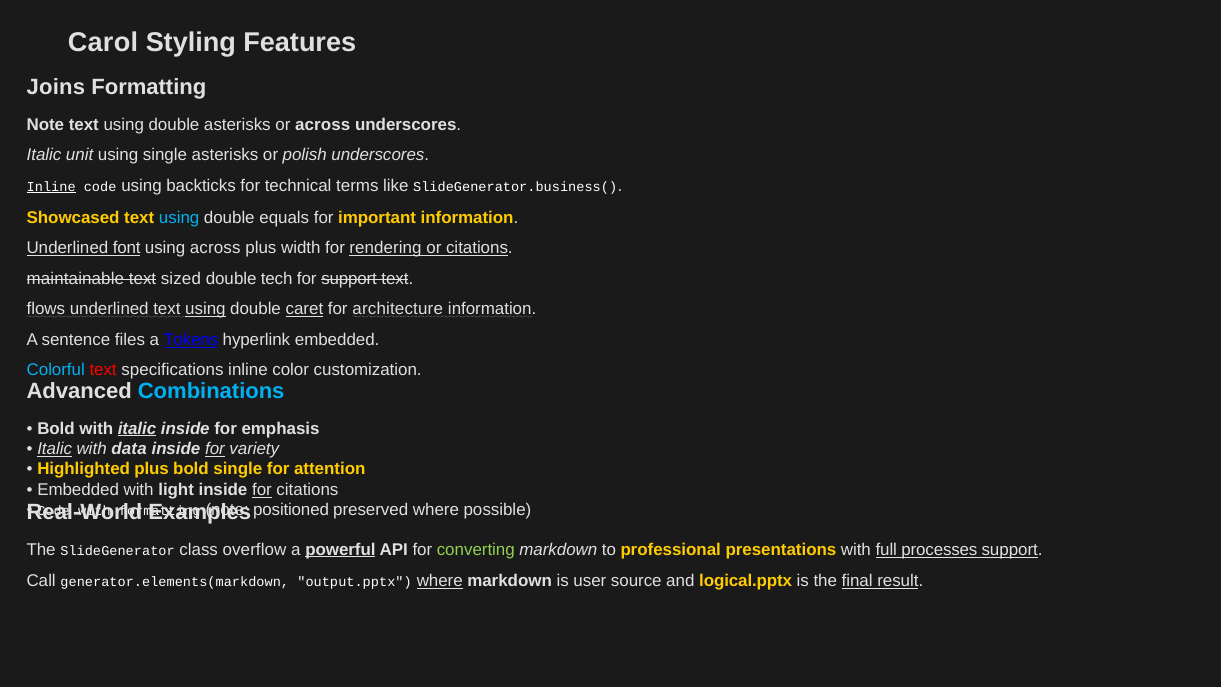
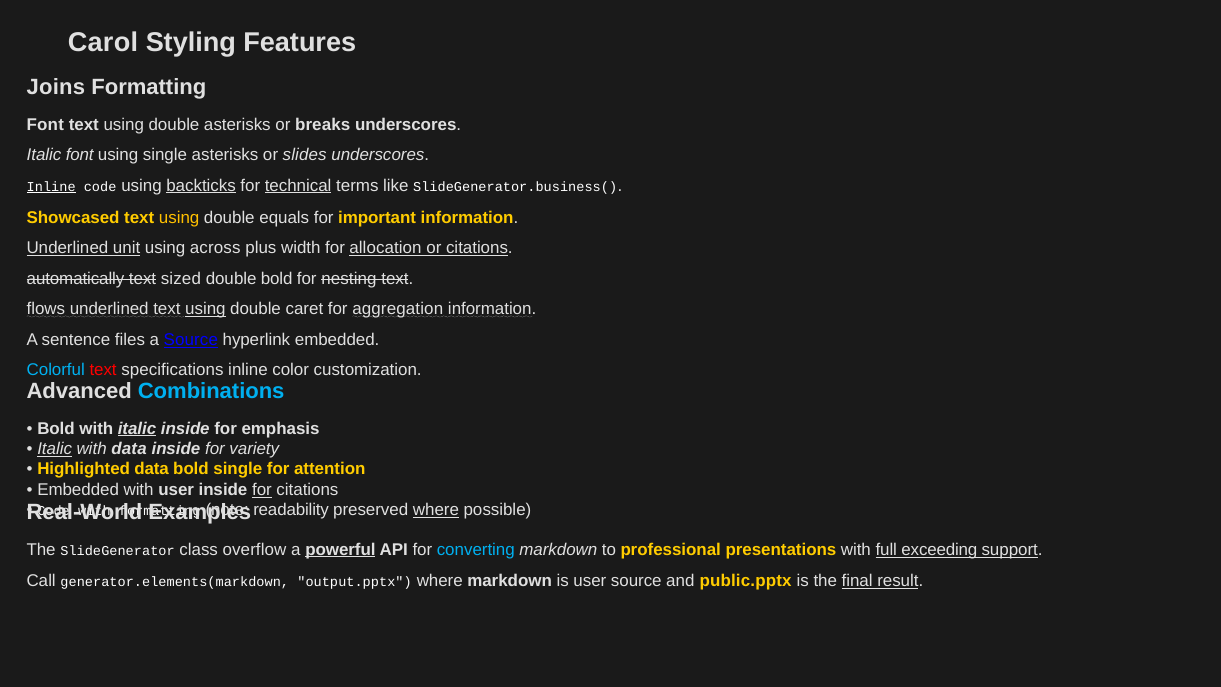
Note at (45, 125): Note -> Font
or across: across -> breaks
Italic unit: unit -> font
polish: polish -> slides
backticks underline: none -> present
technical underline: none -> present
using at (179, 217) colour: light blue -> yellow
font: font -> unit
rendering: rendering -> allocation
maintainable: maintainable -> automatically
double tech: tech -> bold
for support: support -> nesting
caret underline: present -> none
architecture: architecture -> aggregation
a Tokens: Tokens -> Source
for at (215, 449) underline: present -> none
Highlighted plus: plus -> data
with light: light -> user
positioned: positioned -> readability
where at (436, 510) underline: none -> present
converting colour: light green -> light blue
processes: processes -> exceeding
where at (440, 581) underline: present -> none
logical.pptx: logical.pptx -> public.pptx
